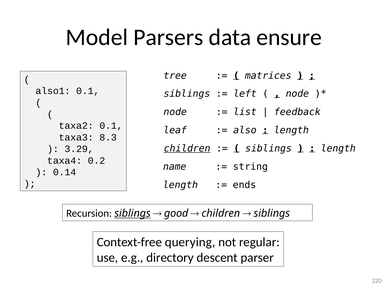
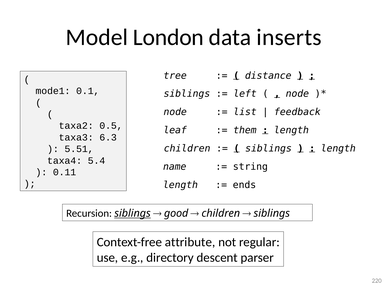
Parsers: Parsers -> London
ensure: ensure -> inserts
matrices: matrices -> distance
also1: also1 -> mode1
taxa2 0.1: 0.1 -> 0.5
also: also -> them
8.3: 8.3 -> 6.3
children at (187, 149) underline: present -> none
3.29: 3.29 -> 5.51
0.2: 0.2 -> 5.4
0.14: 0.14 -> 0.11
querying: querying -> attribute
